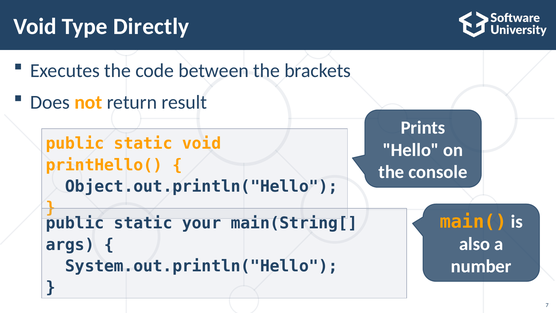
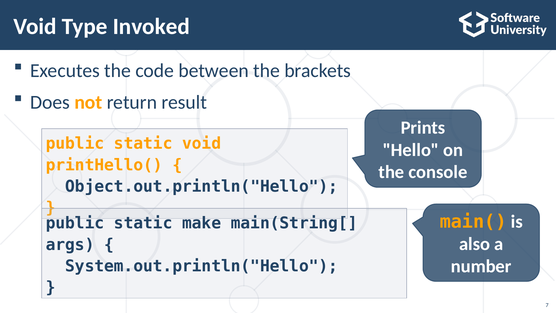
Directly: Directly -> Invoked
your: your -> make
